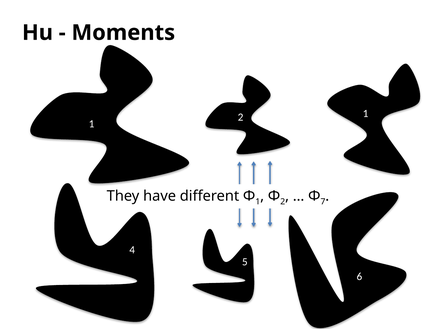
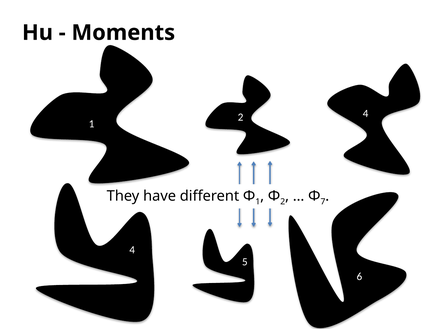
2 1: 1 -> 4
